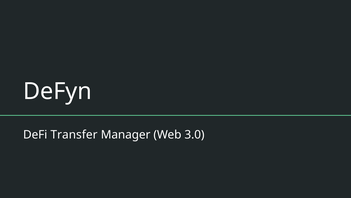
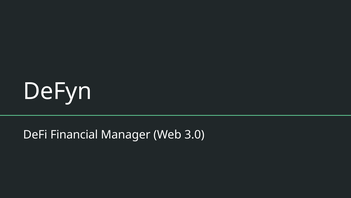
Transfer: Transfer -> Financial
